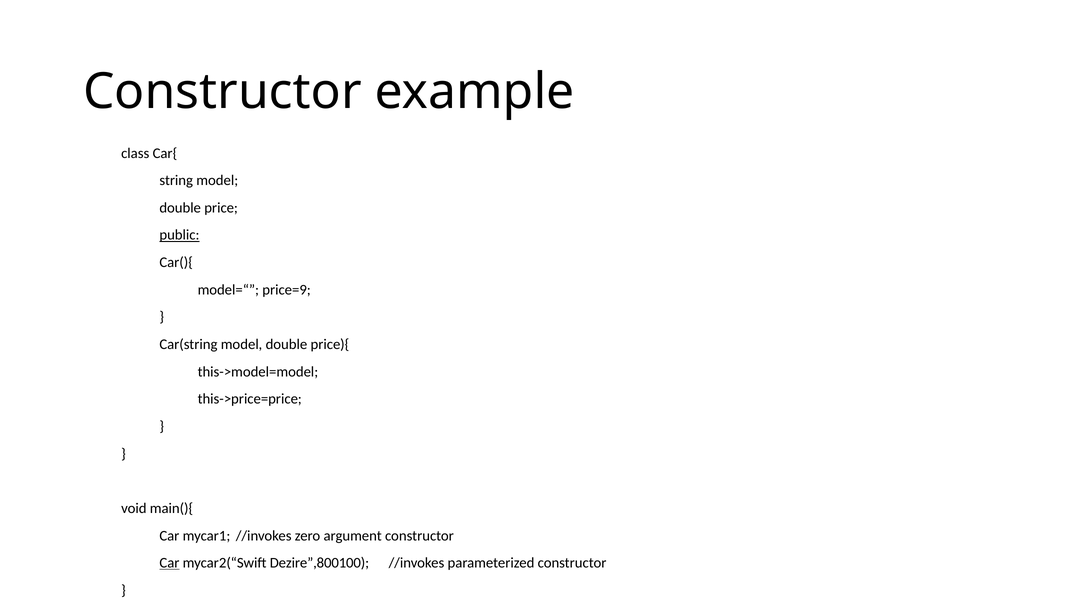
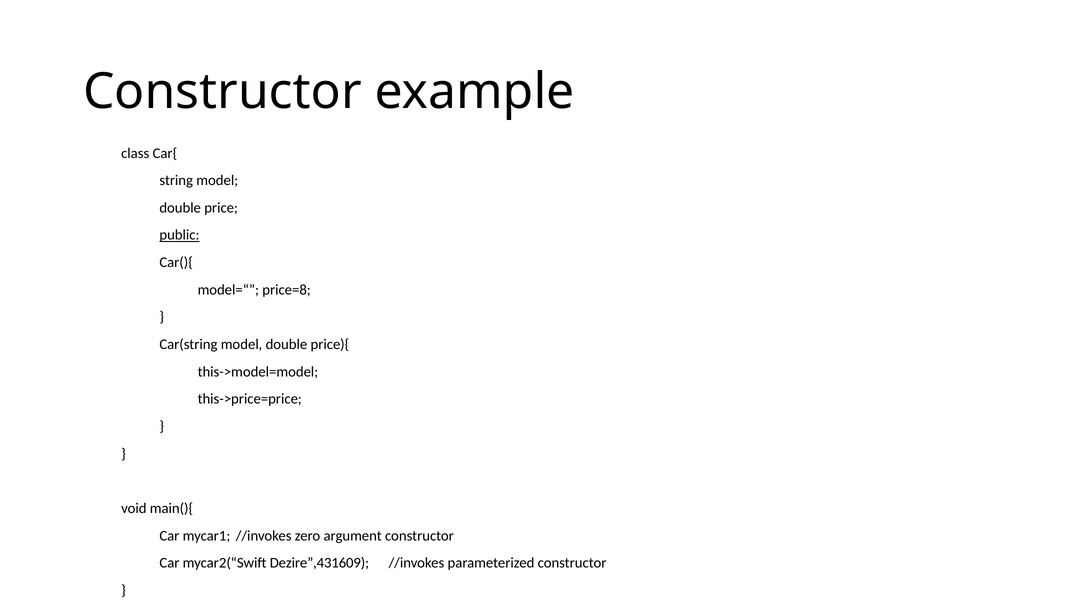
price=9: price=9 -> price=8
Car at (169, 563) underline: present -> none
Dezire”,800100: Dezire”,800100 -> Dezire”,431609
